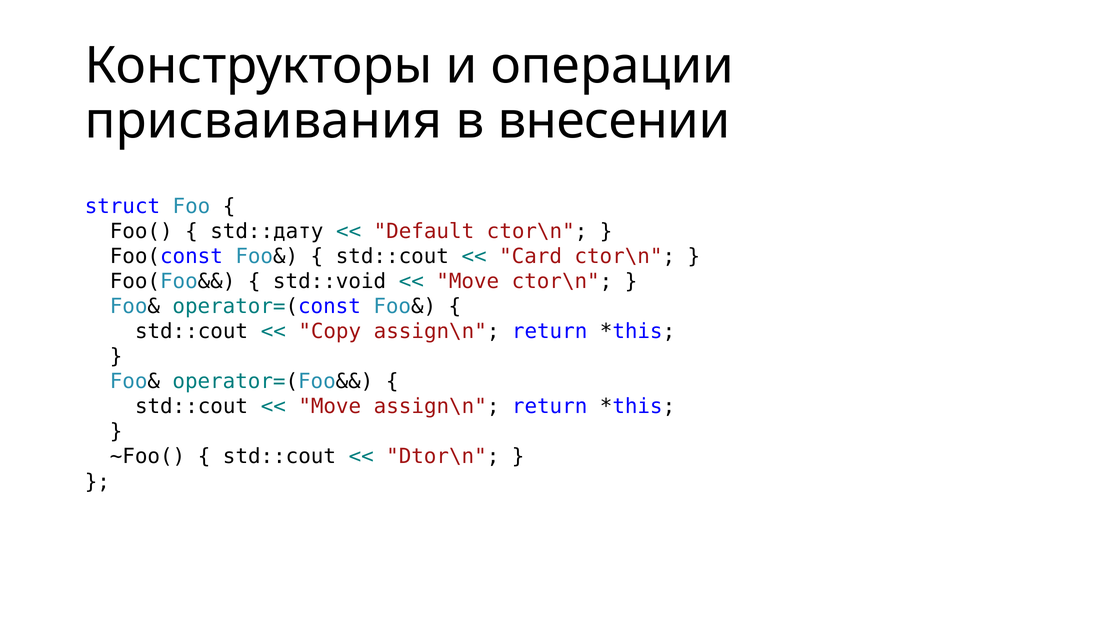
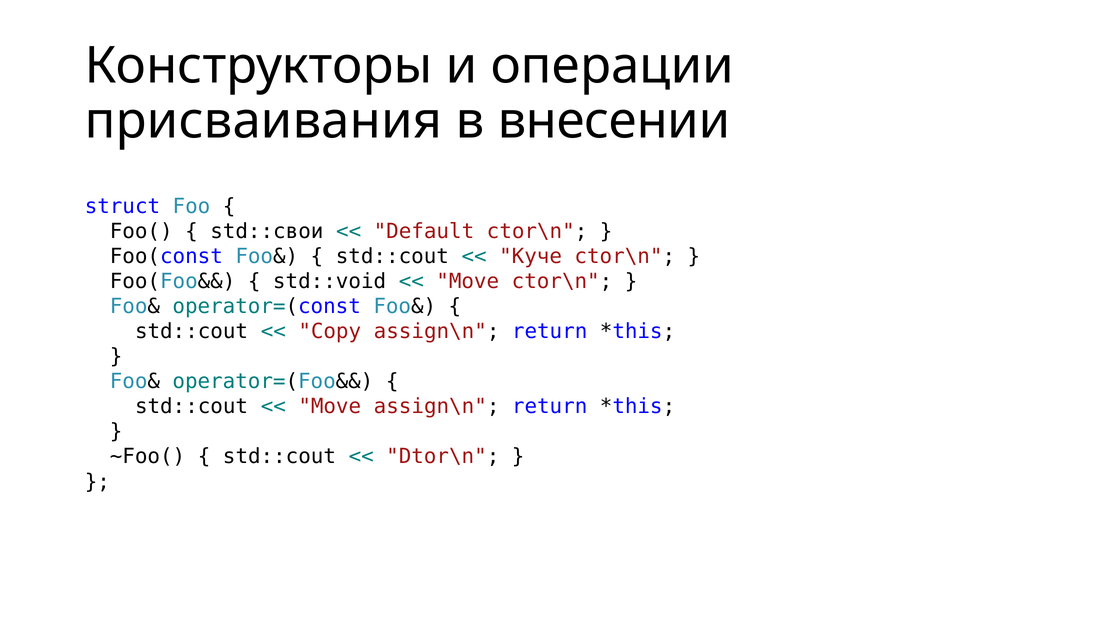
std::дату: std::дату -> std::свои
Card: Card -> Куче
